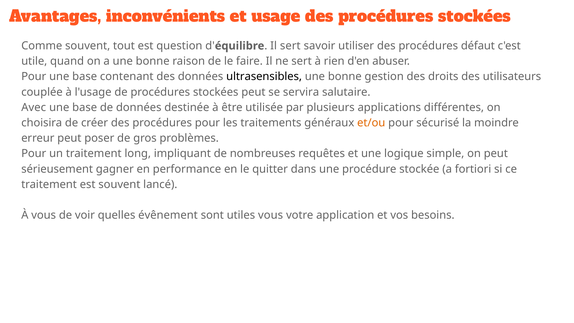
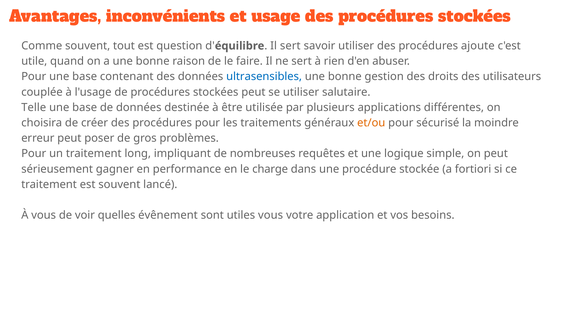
défaut: défaut -> ajoute
ultrasensibles colour: black -> blue
se servira: servira -> utiliser
Avec: Avec -> Telle
quitter: quitter -> charge
